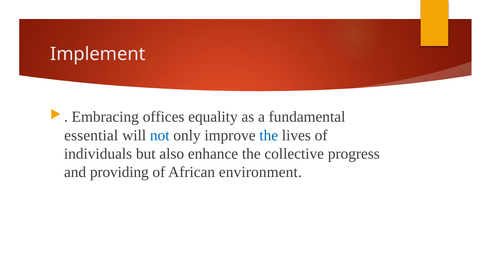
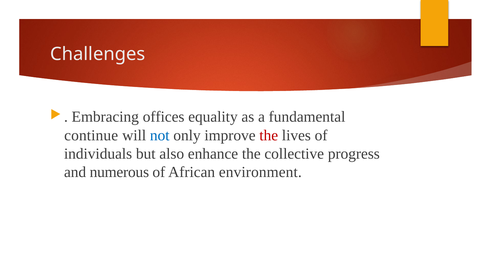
Implement: Implement -> Challenges
essential: essential -> continue
the at (269, 135) colour: blue -> red
providing: providing -> numerous
